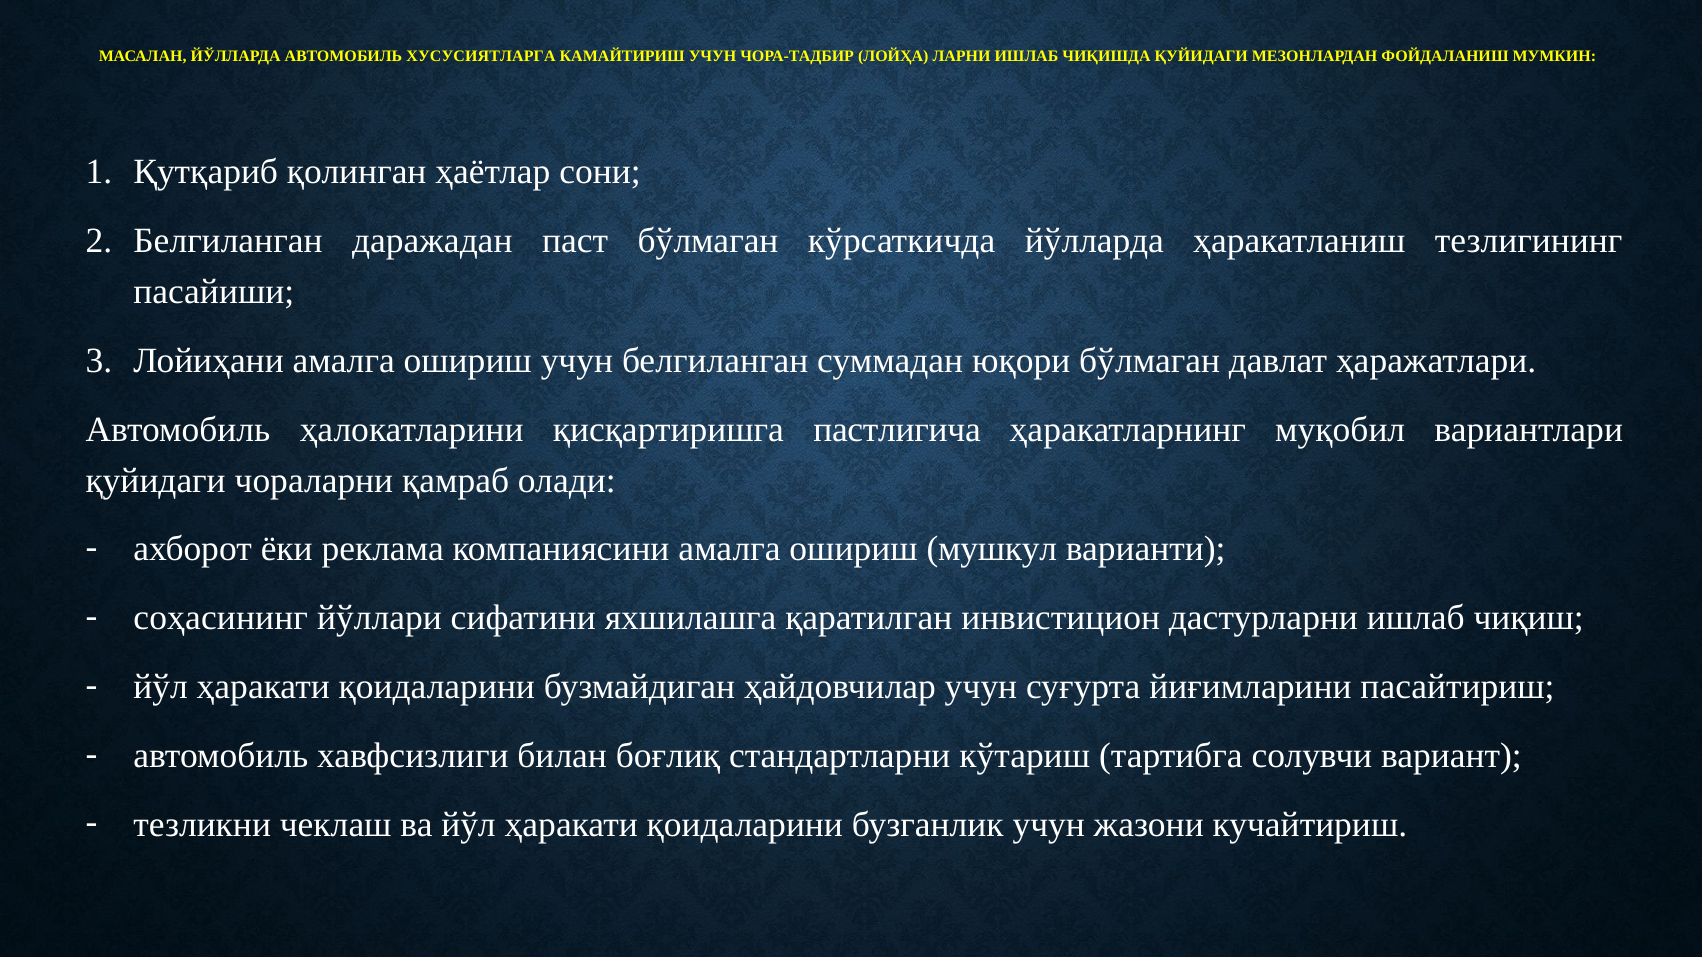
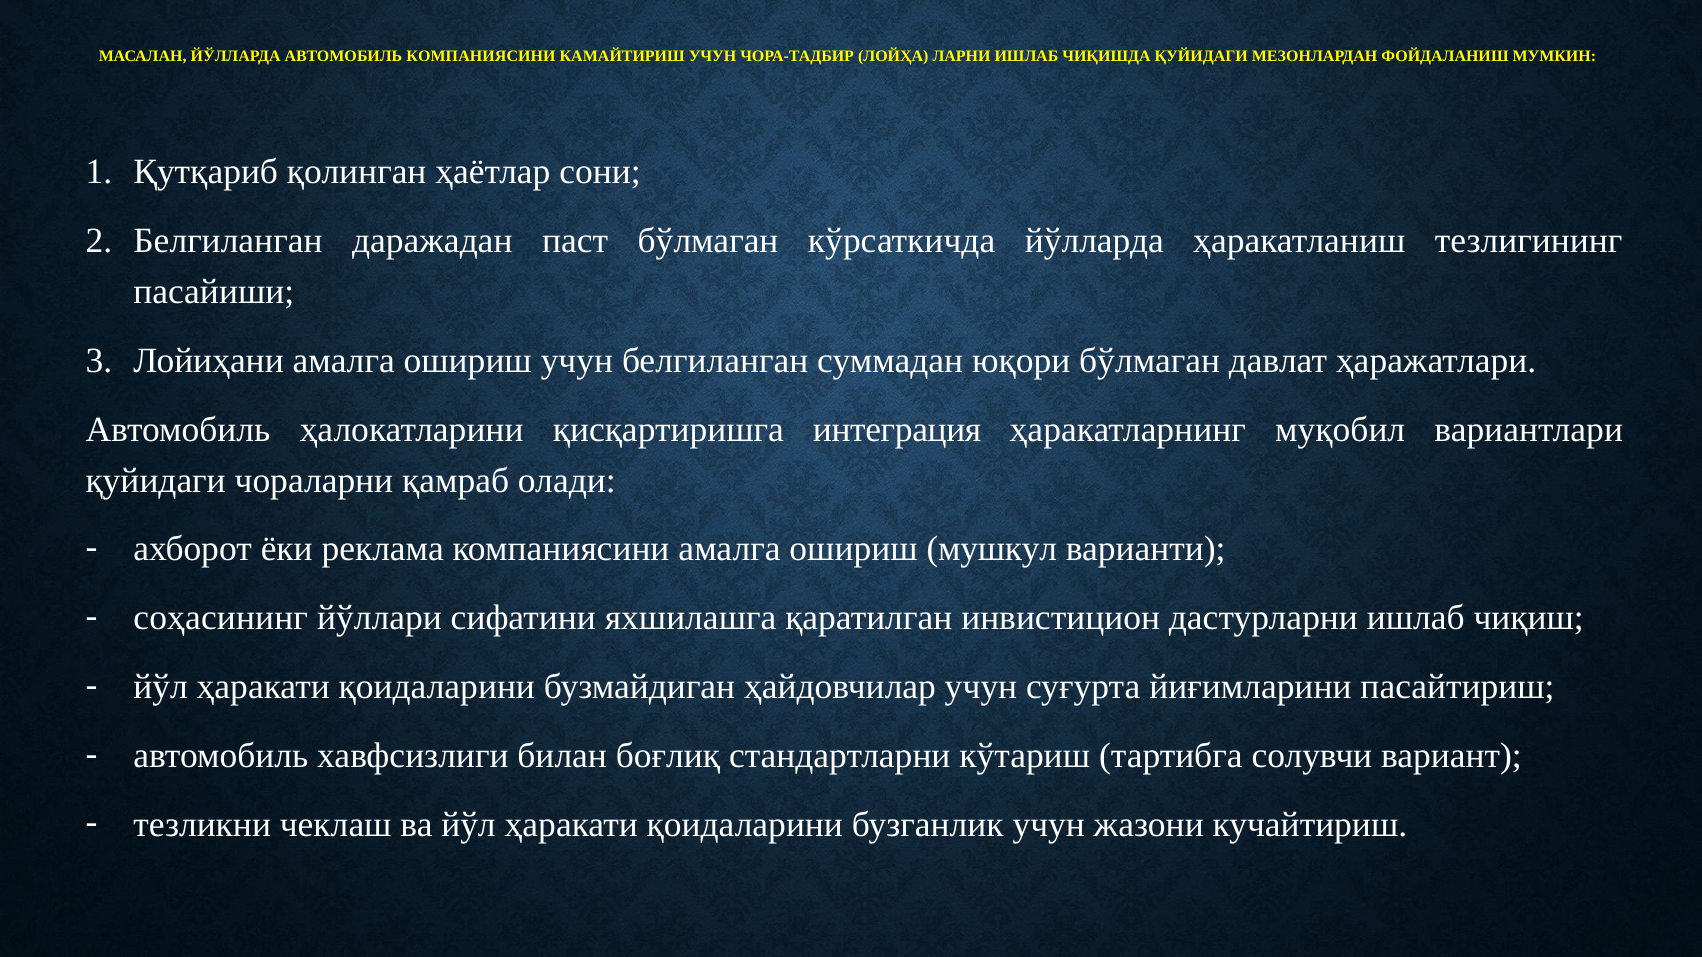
АВТОМОБИЛЬ ХУСУСИЯТЛАРГА: ХУСУСИЯТЛАРГА -> КОМПАНИЯСИНИ
пастлигича: пастлигича -> интеграция
